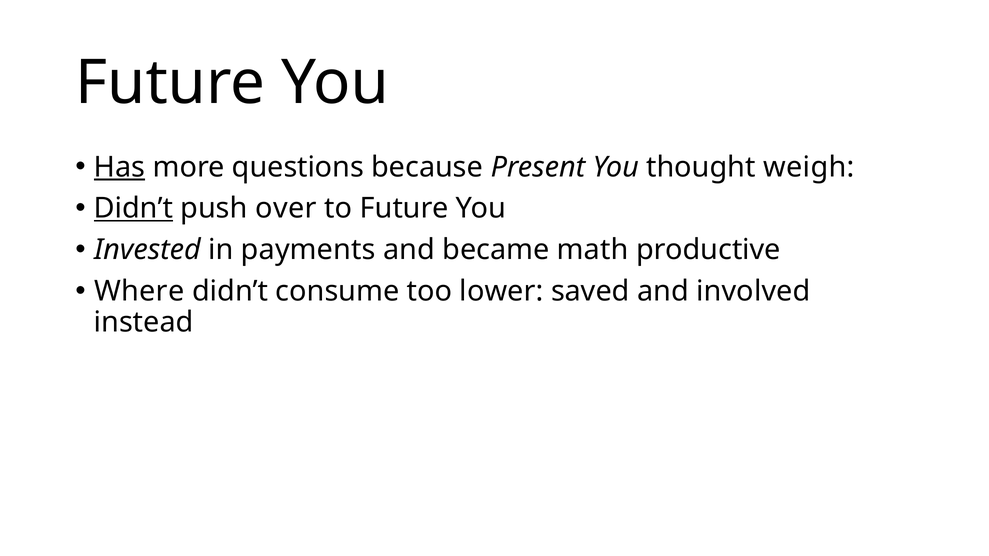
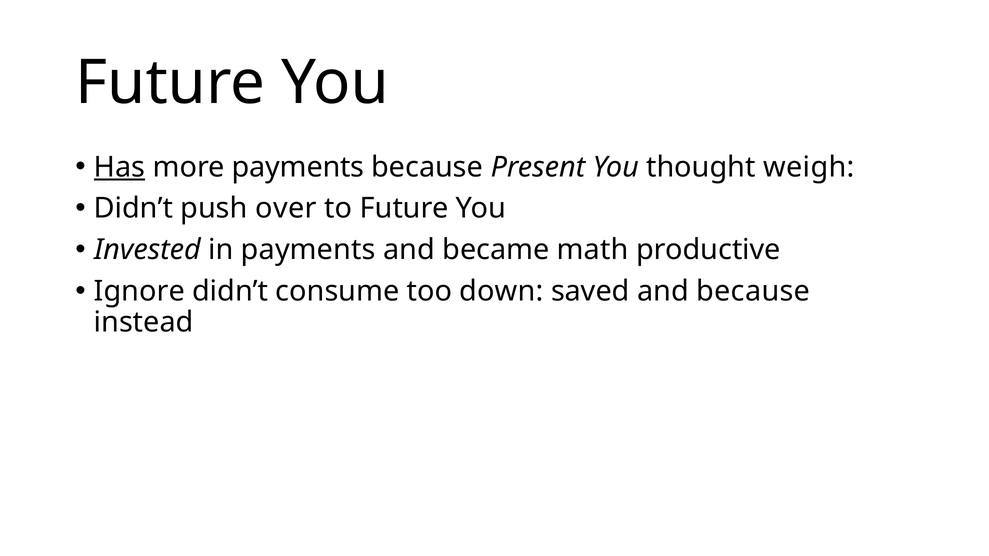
more questions: questions -> payments
Didn’t at (134, 209) underline: present -> none
Where: Where -> Ignore
lower: lower -> down
and involved: involved -> because
